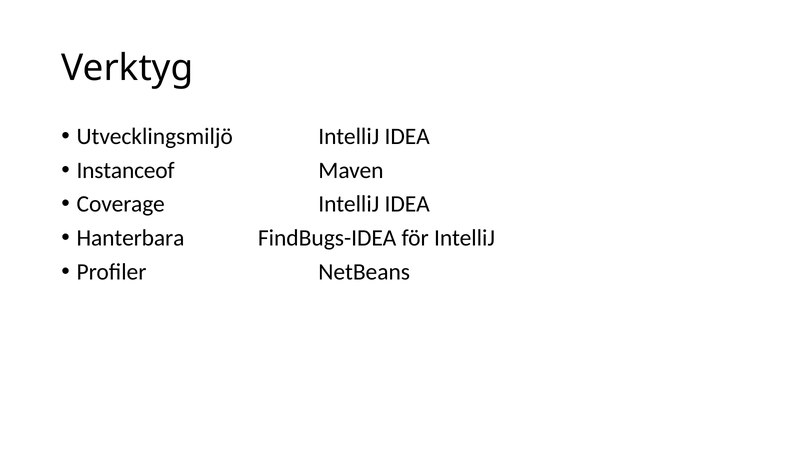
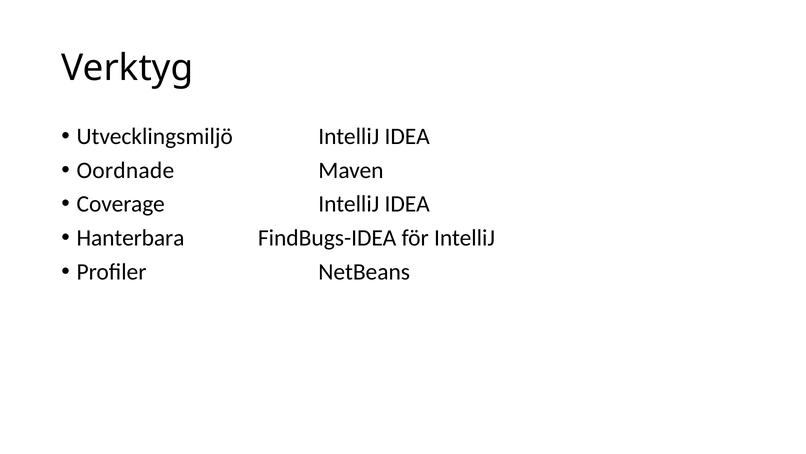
Instanceof: Instanceof -> Oordnade
